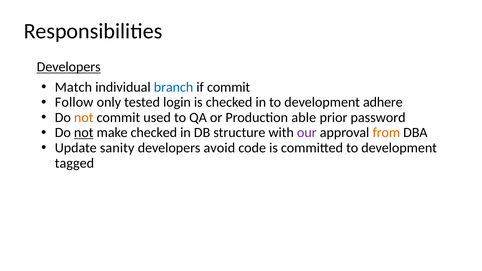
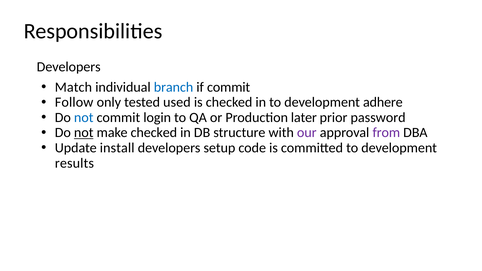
Developers at (69, 67) underline: present -> none
login: login -> used
not at (84, 118) colour: orange -> blue
used: used -> login
able: able -> later
from colour: orange -> purple
sanity: sanity -> install
avoid: avoid -> setup
tagged: tagged -> results
